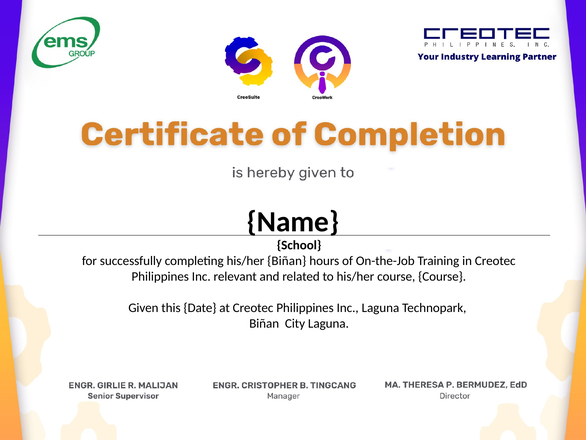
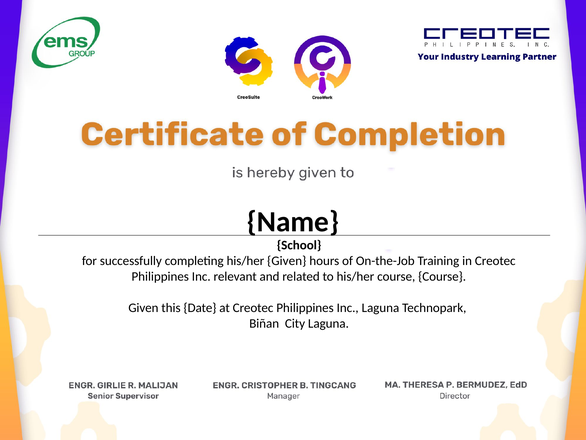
his/her Biñan: Biñan -> Given
